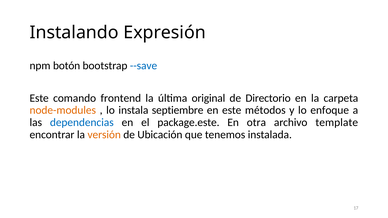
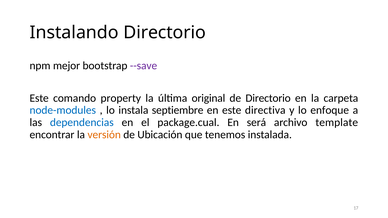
Instalando Expresión: Expresión -> Directorio
botón: botón -> mejor
--save colour: blue -> purple
frontend: frontend -> property
node-modules colour: orange -> blue
métodos: métodos -> directiva
package.este: package.este -> package.cual
otra: otra -> será
